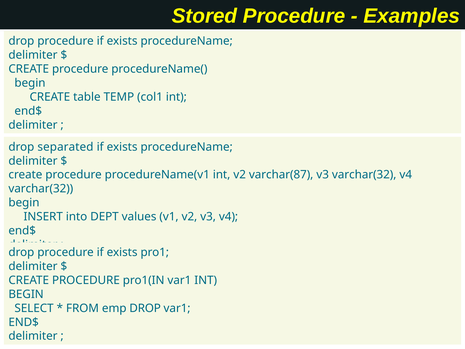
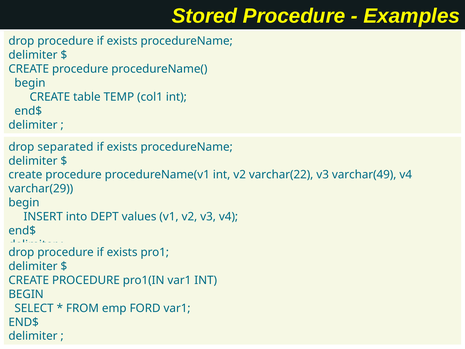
varchar(87: varchar(87 -> varchar(22
v3 varchar(32: varchar(32 -> varchar(49
varchar(32 at (41, 189): varchar(32 -> varchar(29
emp DROP: DROP -> FORD
